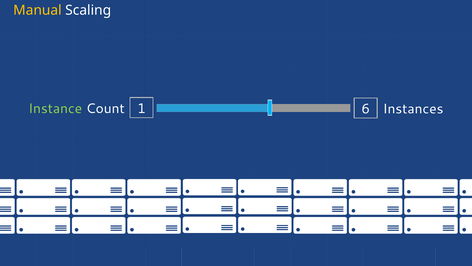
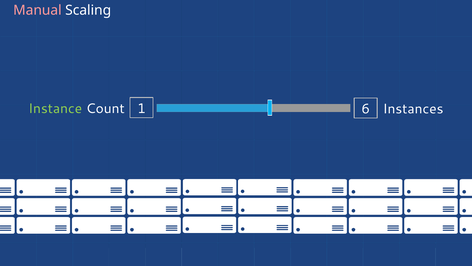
Manual colour: yellow -> pink
